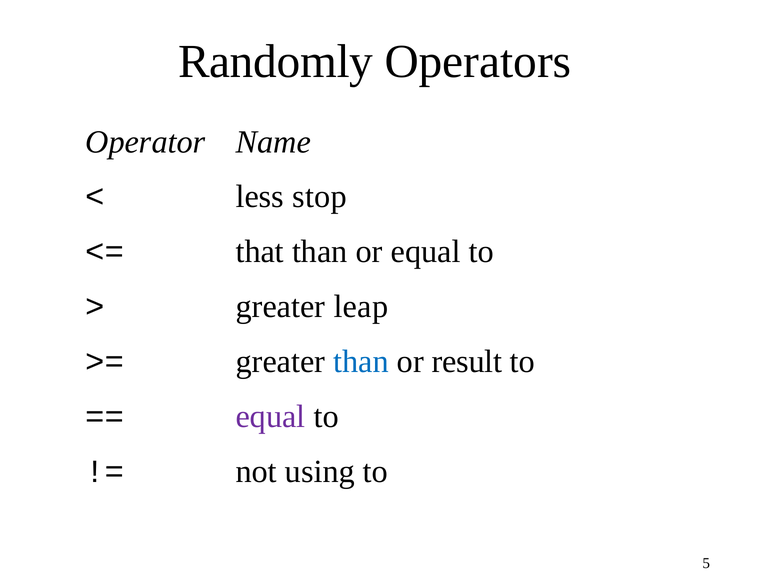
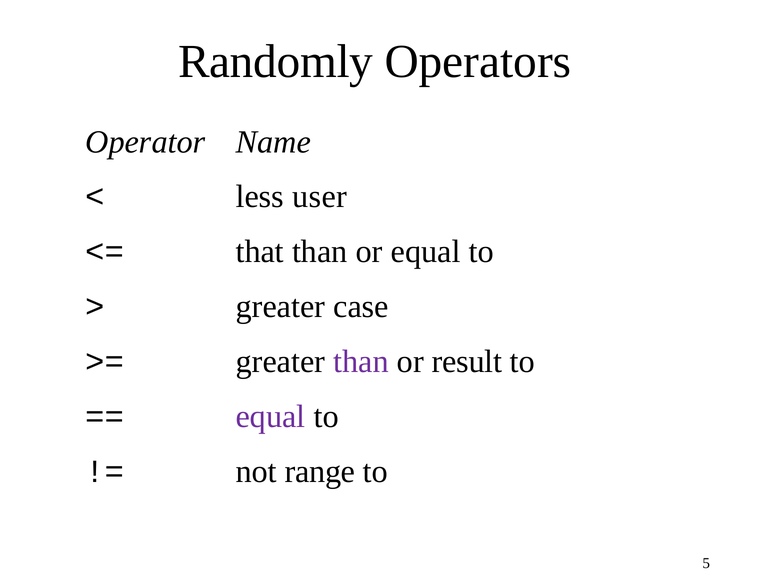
stop: stop -> user
leap: leap -> case
than at (361, 362) colour: blue -> purple
using: using -> range
